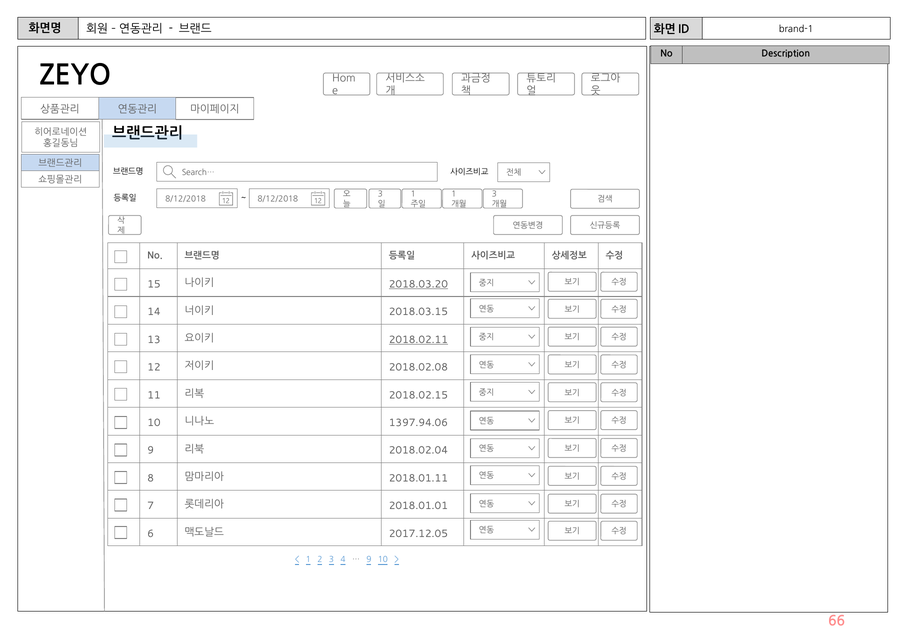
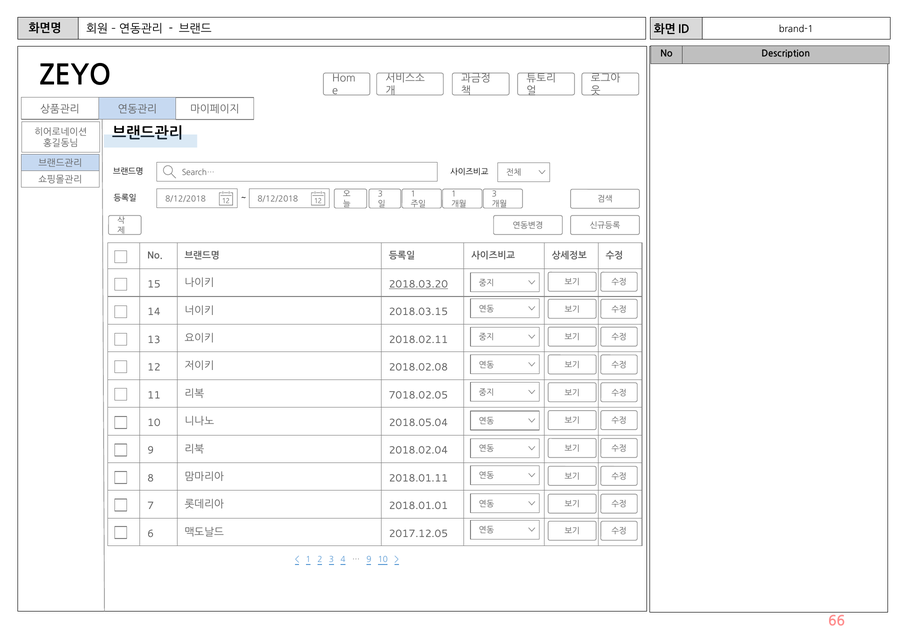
2018.02.11 underline: present -> none
2018.02.15: 2018.02.15 -> 7018.02.05
1397.94.06: 1397.94.06 -> 2018.05.04
